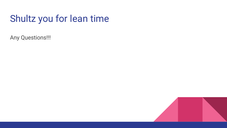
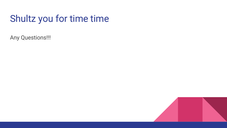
for lean: lean -> time
